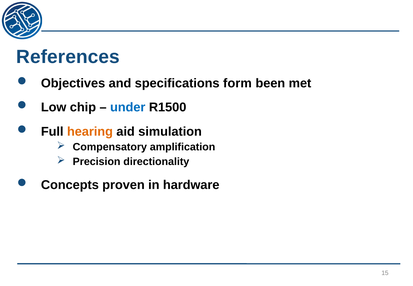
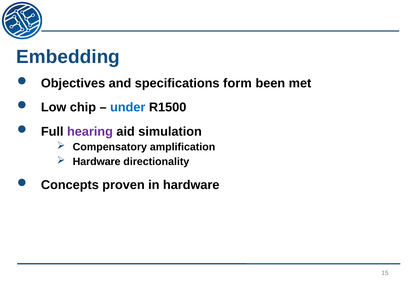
References: References -> Embedding
hearing colour: orange -> purple
Precision at (97, 162): Precision -> Hardware
